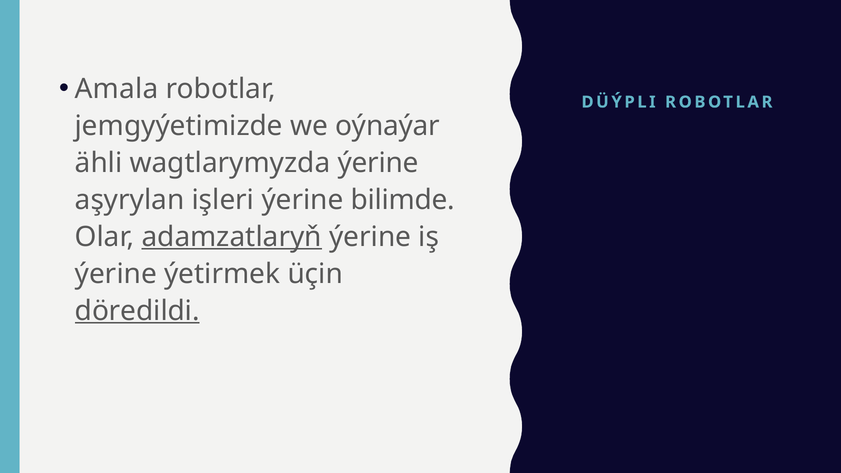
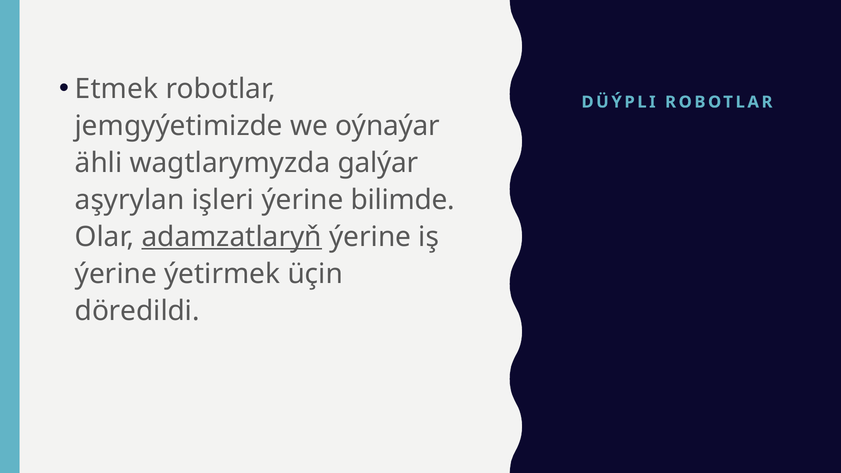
Amala: Amala -> Etmek
wagtlarymyzda ýerine: ýerine -> galýar
döredildi underline: present -> none
